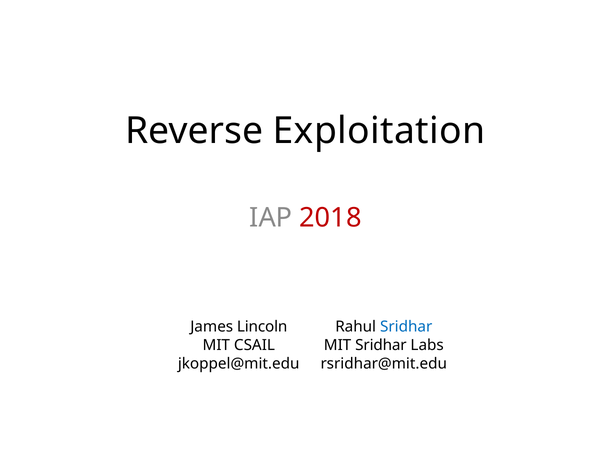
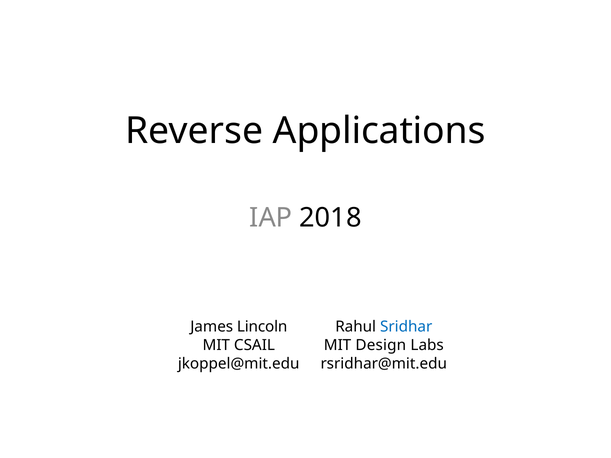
Exploitation: Exploitation -> Applications
2018 colour: red -> black
MIT Sridhar: Sridhar -> Design
